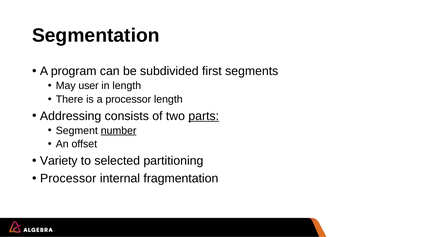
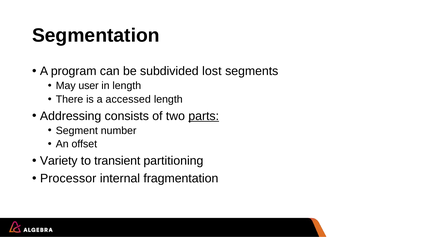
first: first -> lost
a processor: processor -> accessed
number underline: present -> none
selected: selected -> transient
